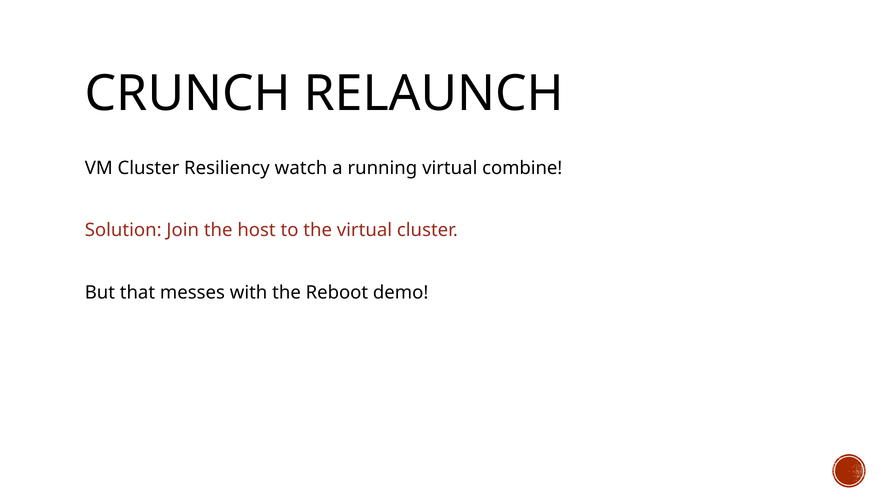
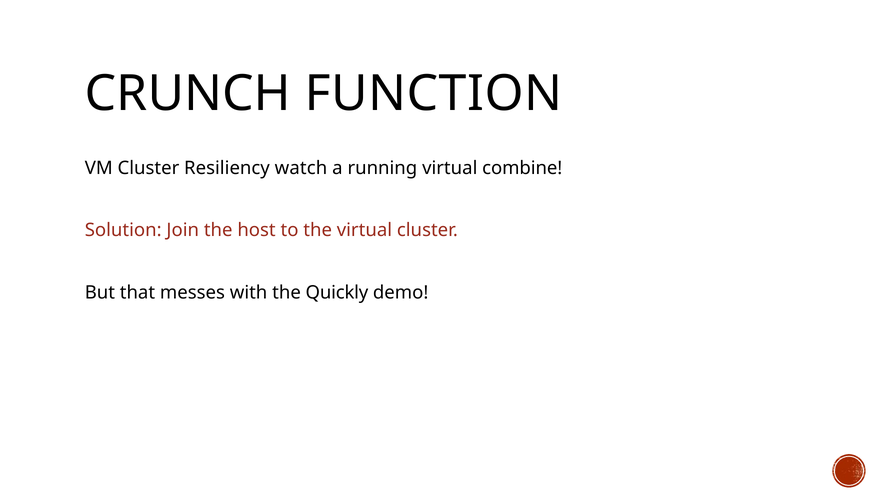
RELAUNCH: RELAUNCH -> FUNCTION
Reboot: Reboot -> Quickly
